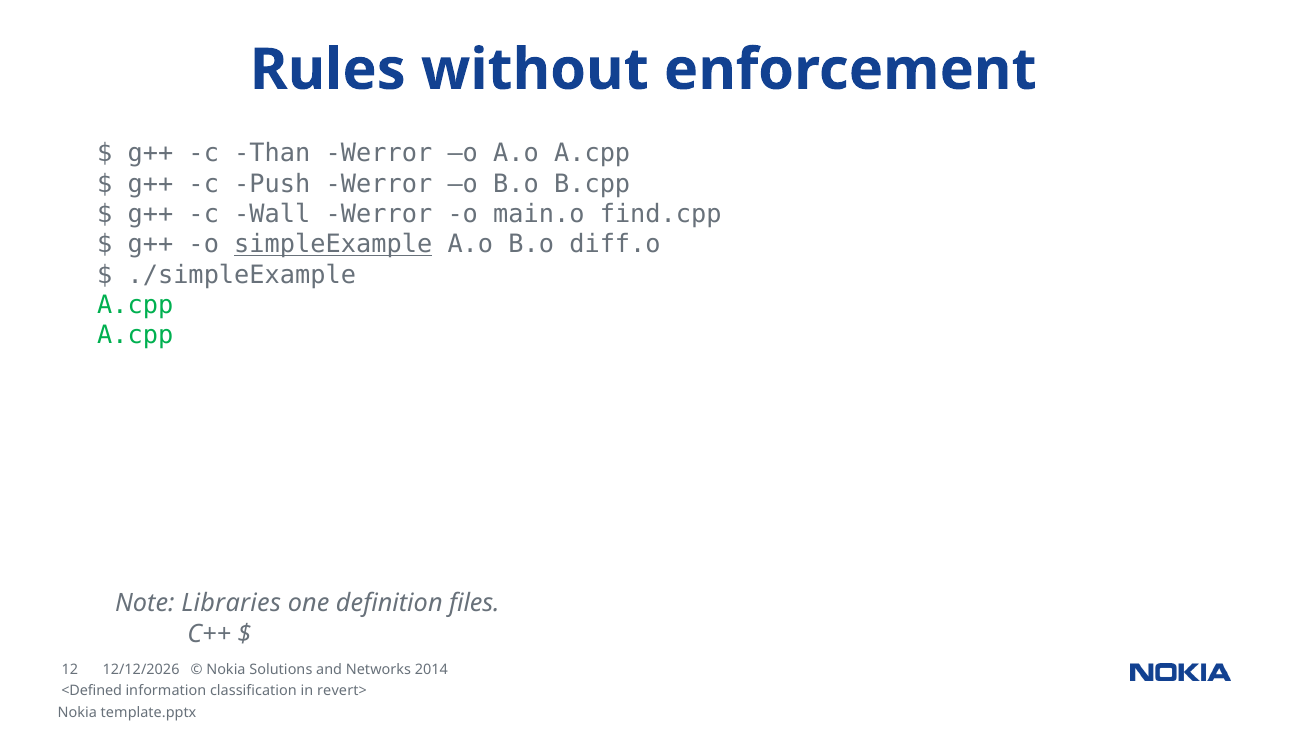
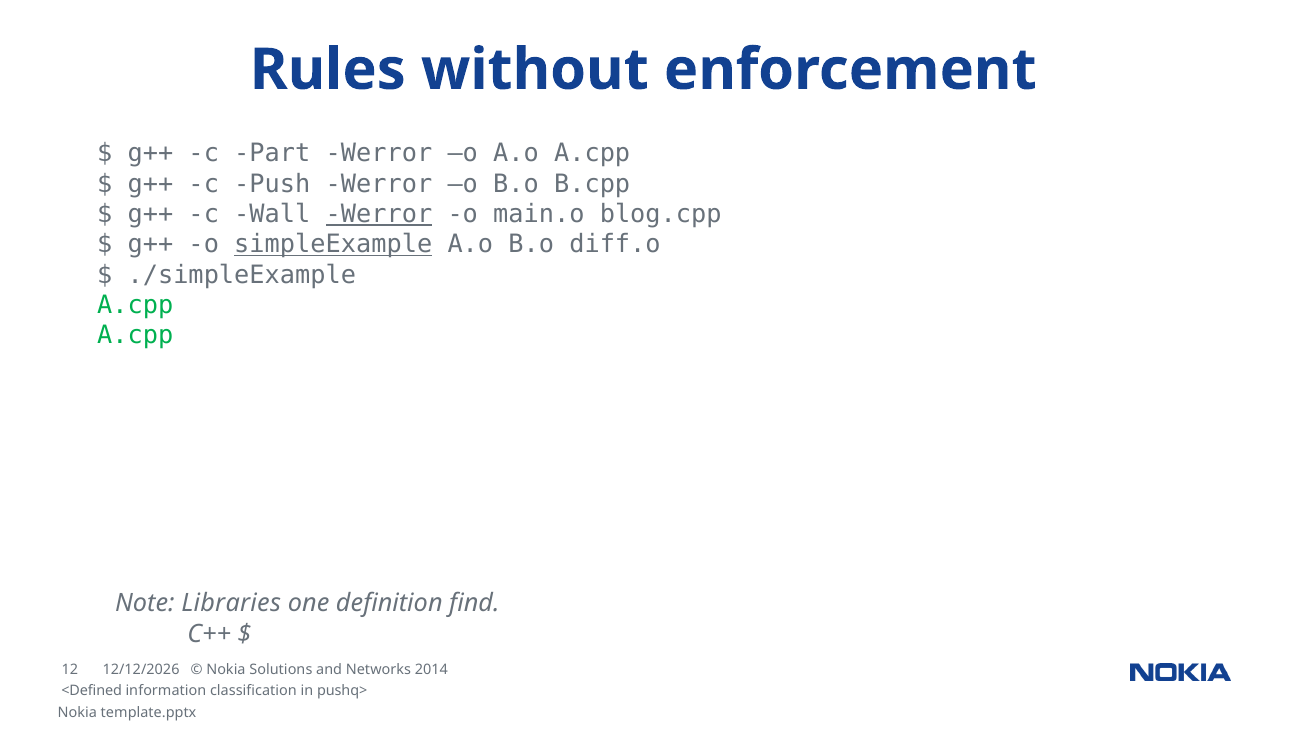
Than: Than -> Part
Werror at (379, 214) underline: none -> present
find.cpp: find.cpp -> blog.cpp
files: files -> find
revert>: revert> -> pushq>
